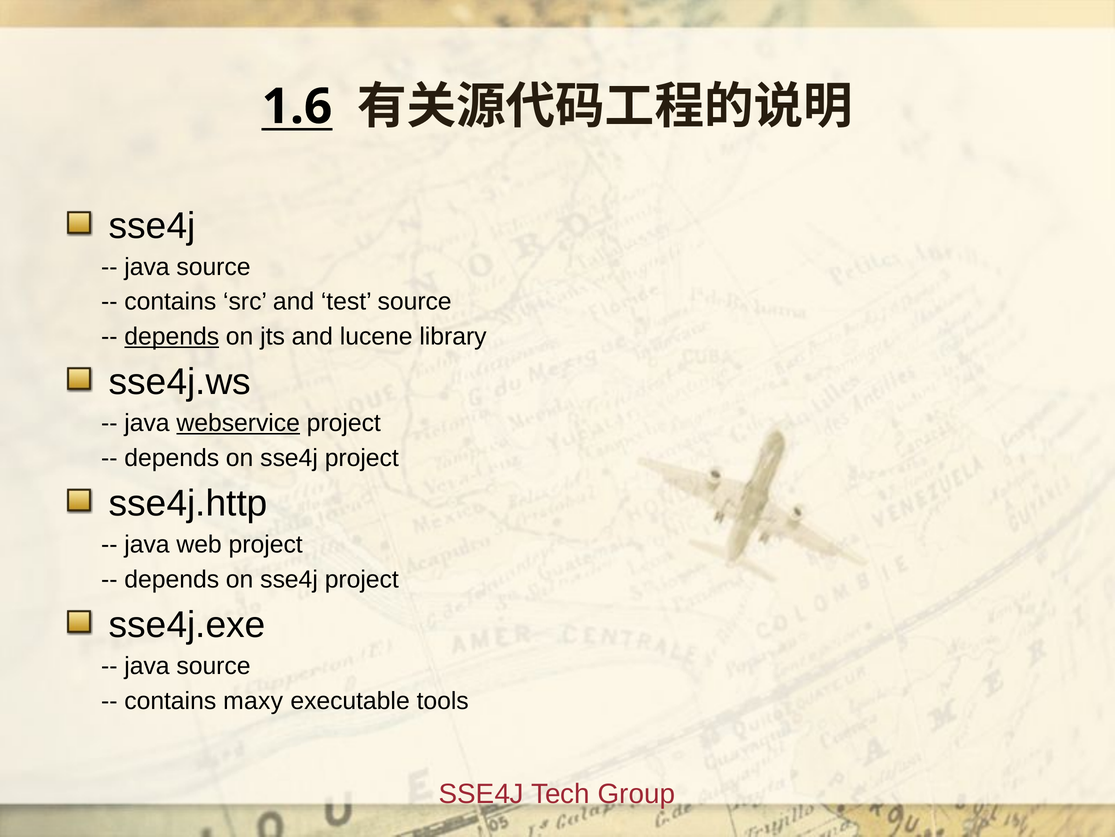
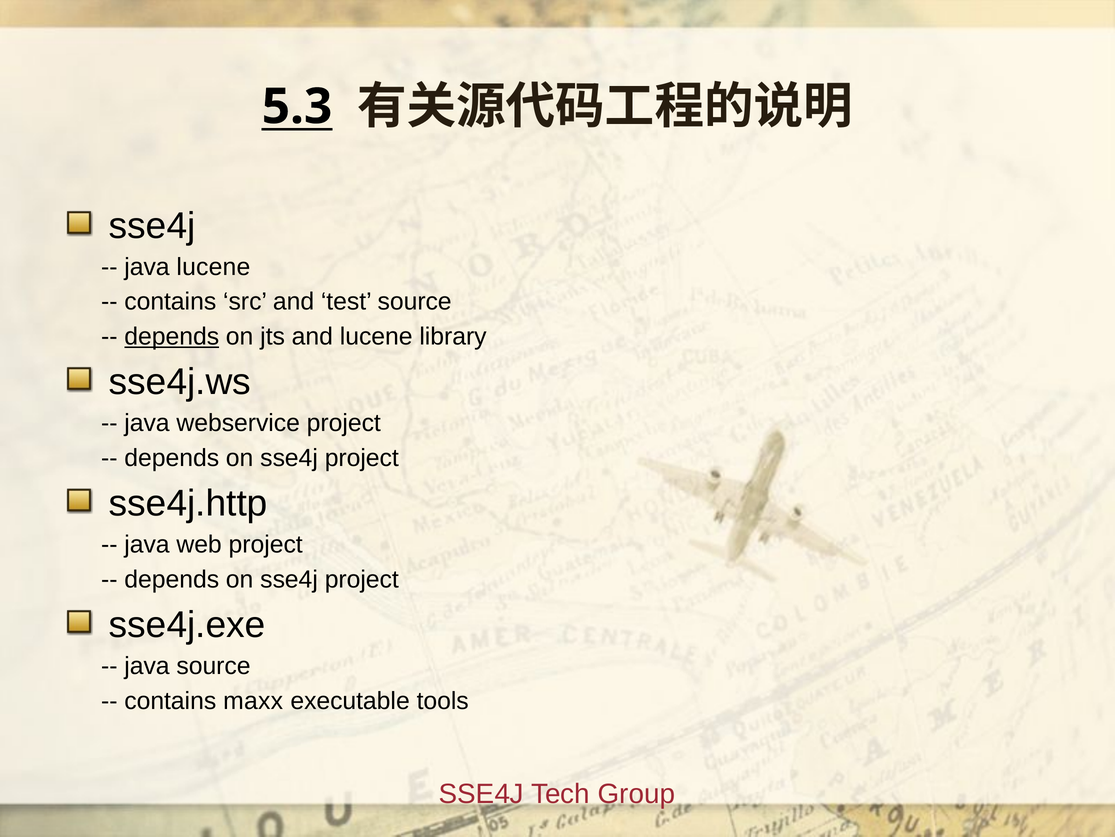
1.6: 1.6 -> 5.3
source at (214, 267): source -> lucene
webservice underline: present -> none
maxy: maxy -> maxx
